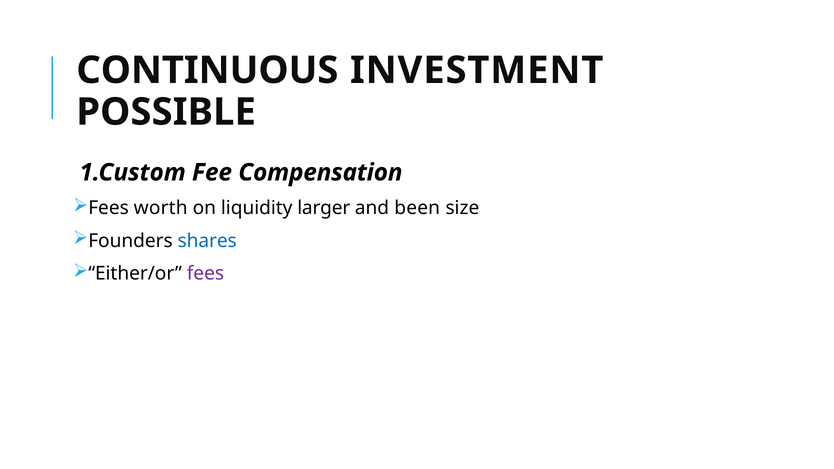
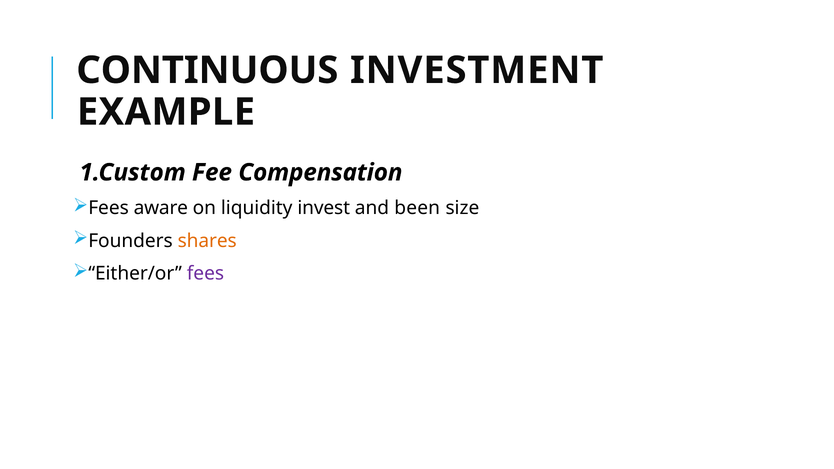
POSSIBLE: POSSIBLE -> EXAMPLE
worth: worth -> aware
larger: larger -> invest
shares colour: blue -> orange
